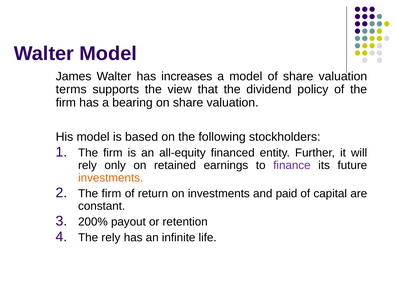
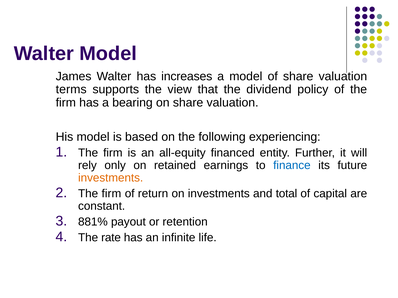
stockholders: stockholders -> experiencing
finance colour: purple -> blue
paid: paid -> total
200%: 200% -> 881%
The rely: rely -> rate
